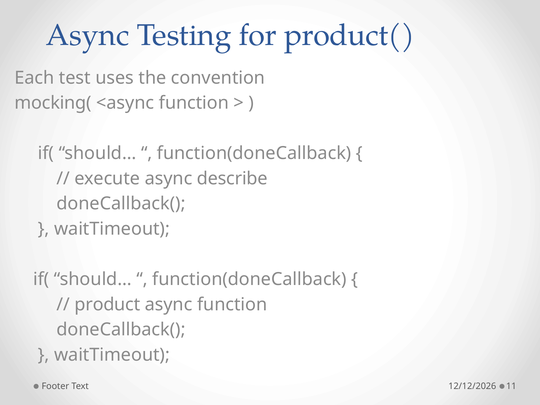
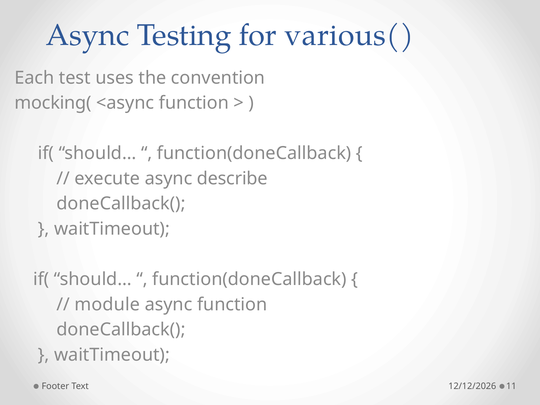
product(: product( -> various(
product: product -> module
